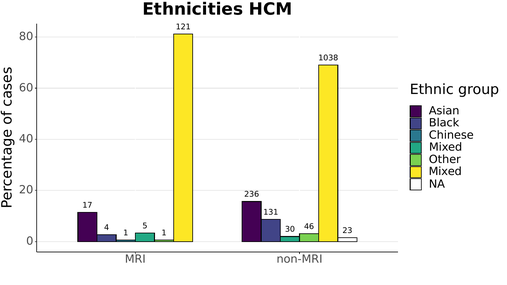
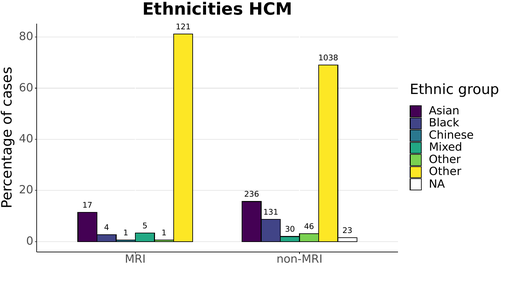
Mixed at (445, 172): Mixed -> Other
